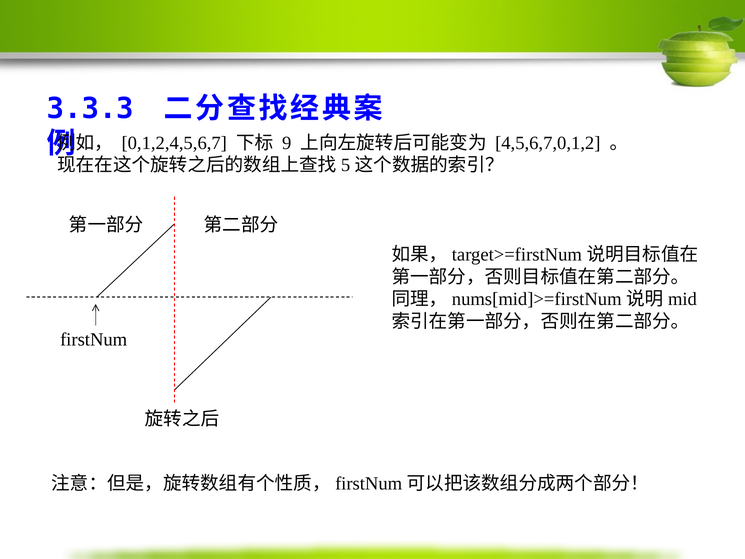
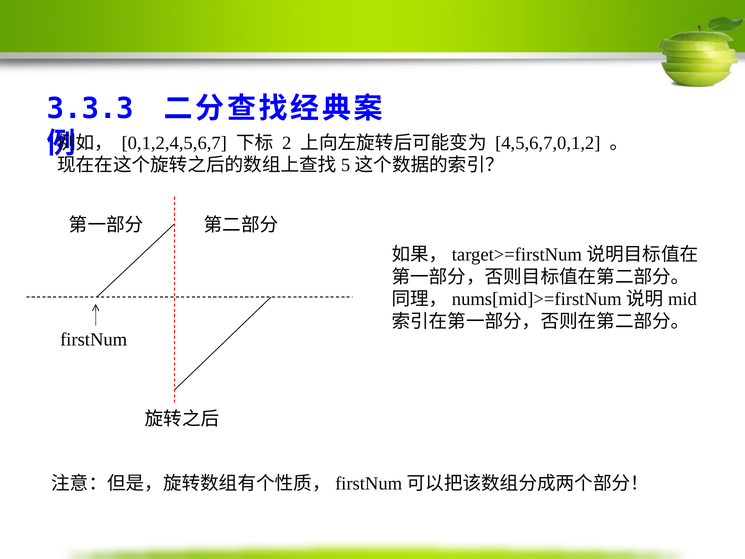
9: 9 -> 2
